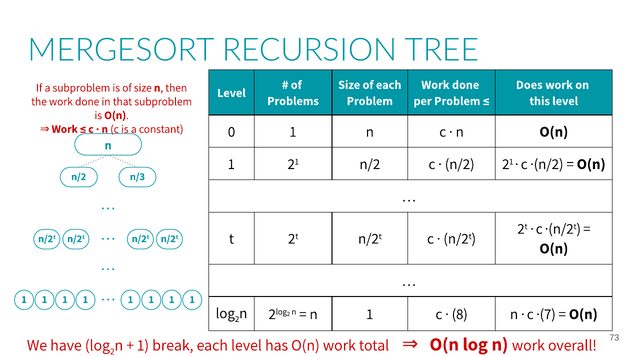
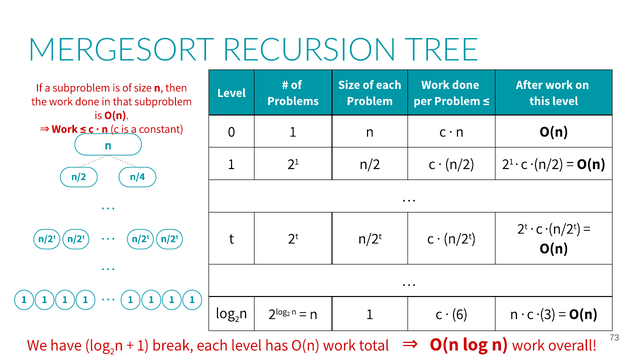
Does: Does -> After
n/3: n/3 -> n/4
8: 8 -> 6
·(7: ·(7 -> ·(3
